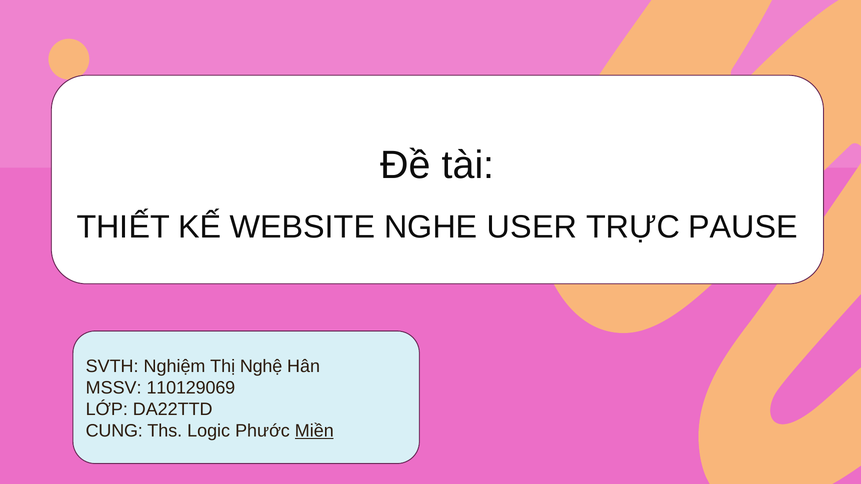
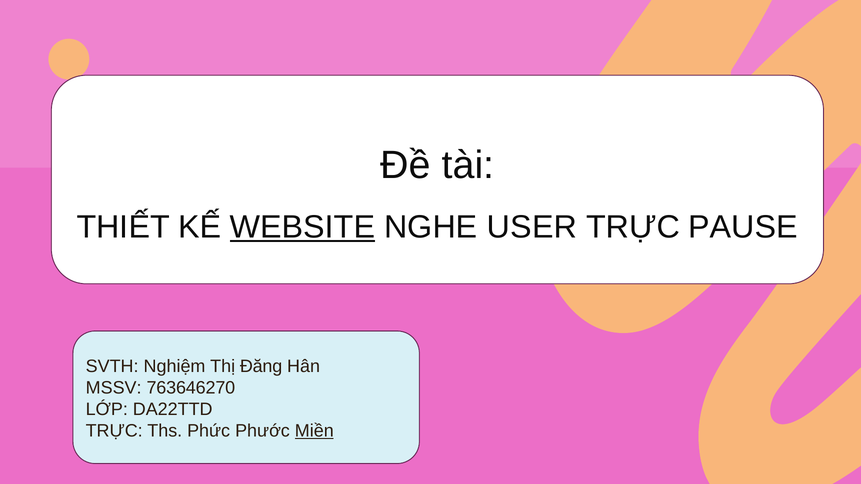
WEBSITE underline: none -> present
Nghệ: Nghệ -> Đăng
110129069: 110129069 -> 763646270
CUNG at (114, 431): CUNG -> TRỰC
Logic: Logic -> Phức
